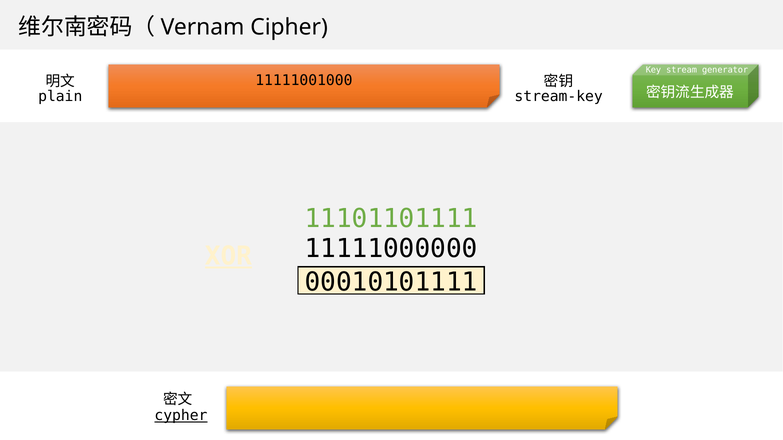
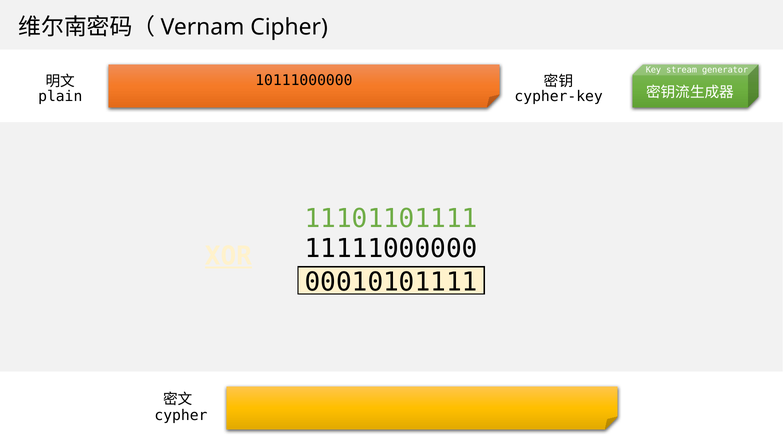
11111001000: 11111001000 -> 10111000000
stream-key: stream-key -> cypher-key
cypher underline: present -> none
